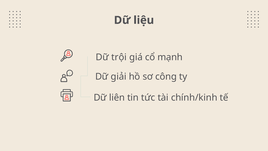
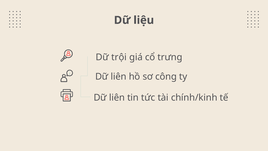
mạnh: mạnh -> trưng
giải at (119, 76): giải -> liên
